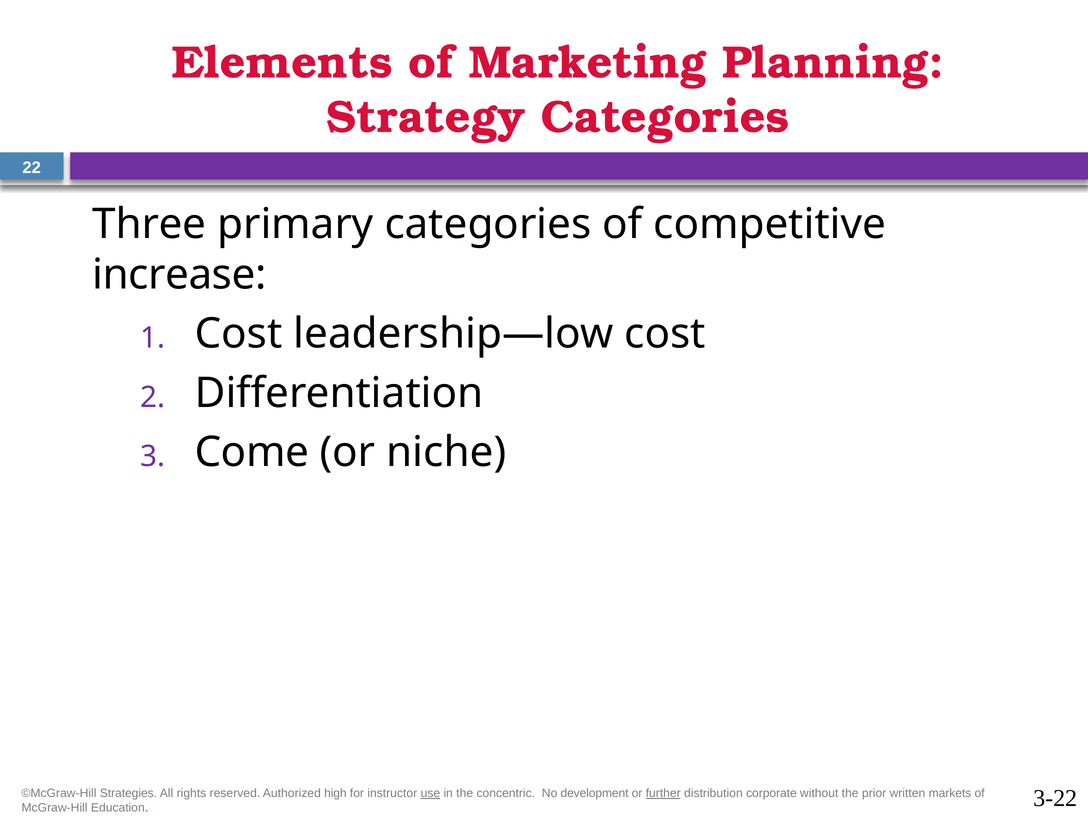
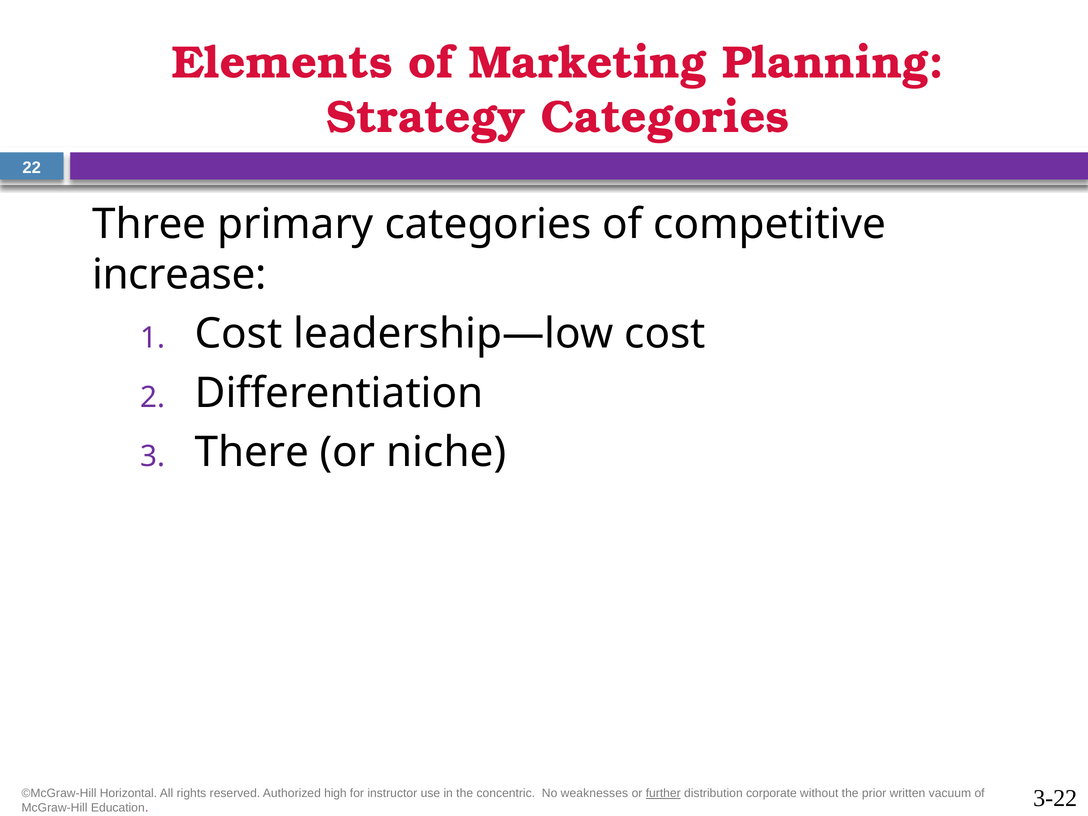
Come: Come -> There
Strategies: Strategies -> Horizontal
use underline: present -> none
development: development -> weaknesses
markets: markets -> vacuum
